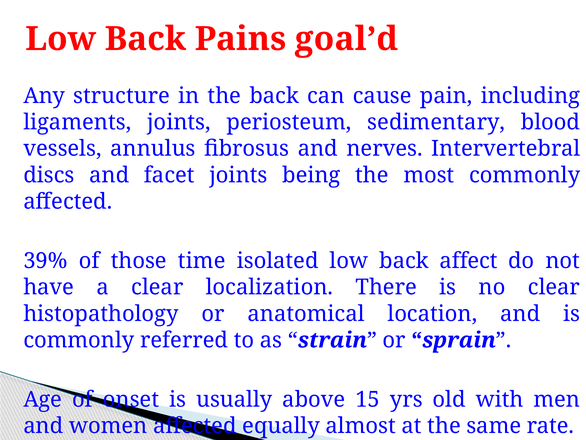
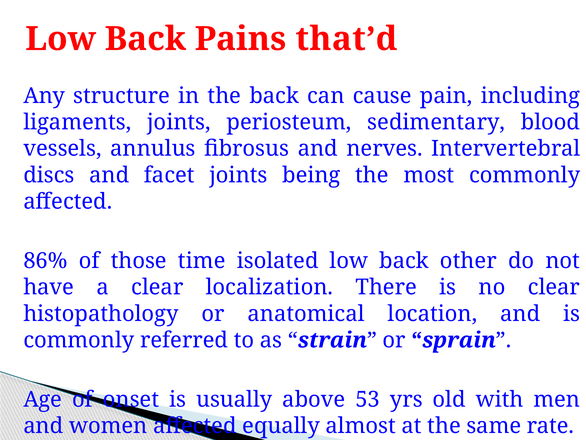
goal’d: goal’d -> that’d
39%: 39% -> 86%
affect: affect -> other
15: 15 -> 53
